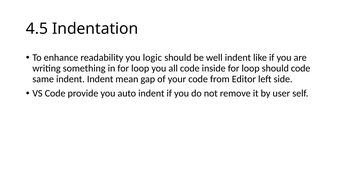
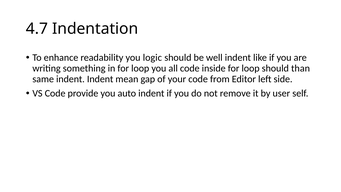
4.5: 4.5 -> 4.7
should code: code -> than
